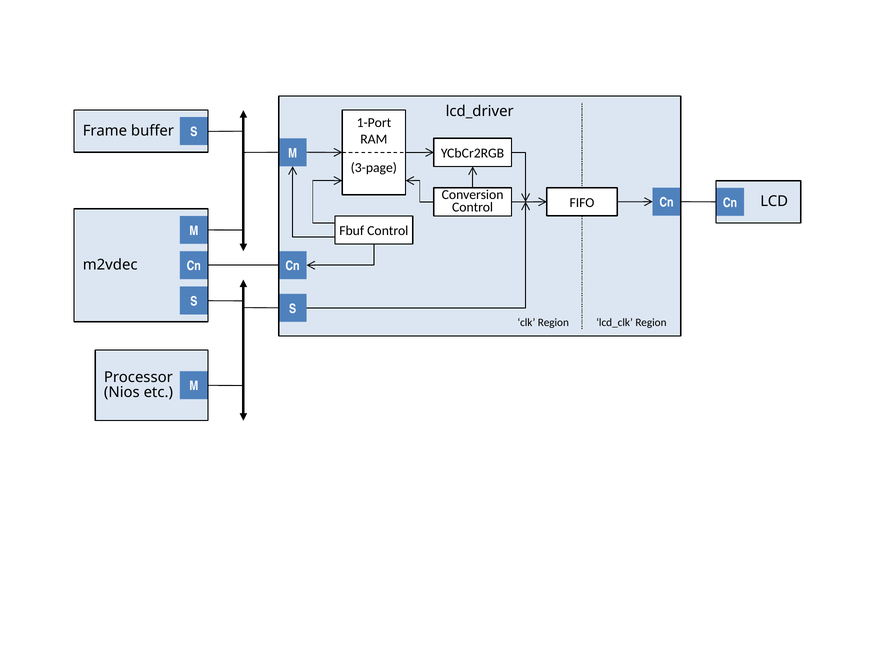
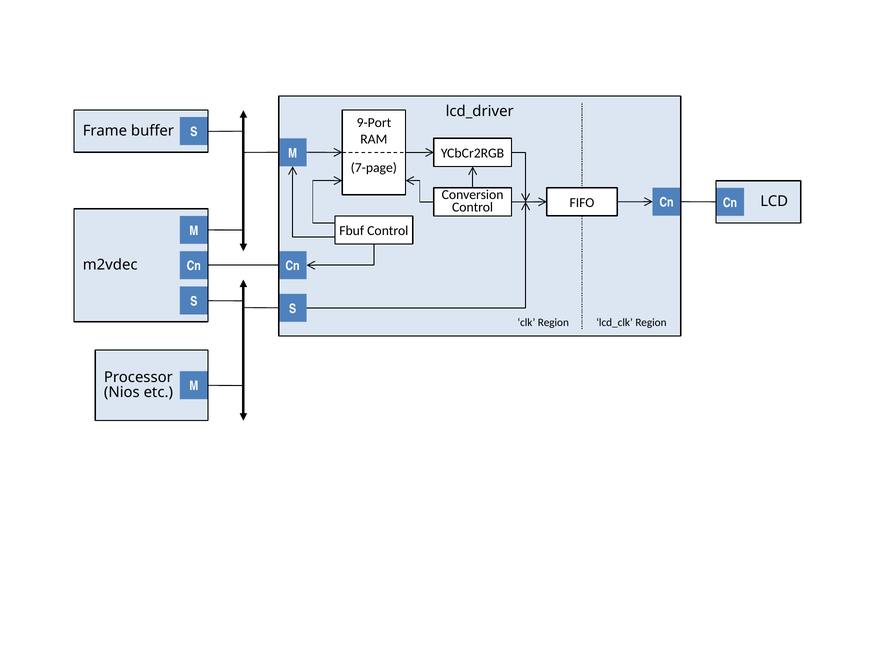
1-Port: 1-Port -> 9-Port
3-page: 3-page -> 7-page
